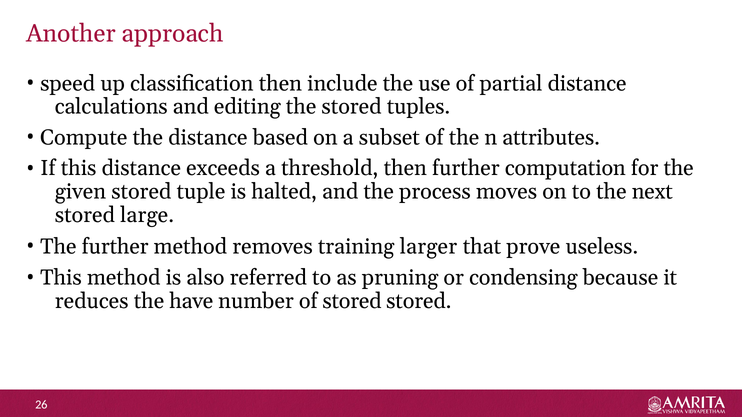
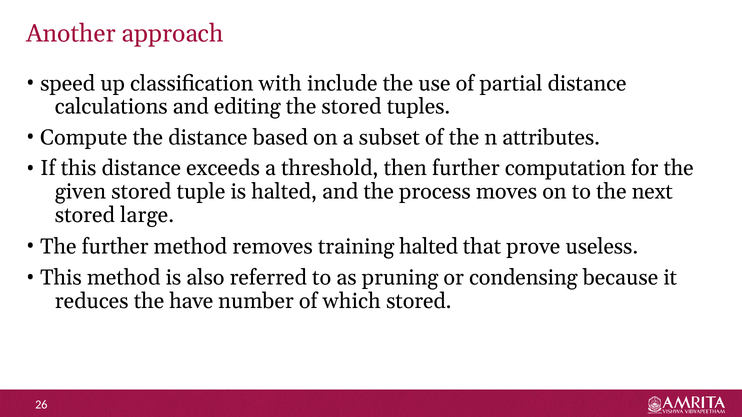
classification then: then -> with
training larger: larger -> halted
of stored: stored -> which
